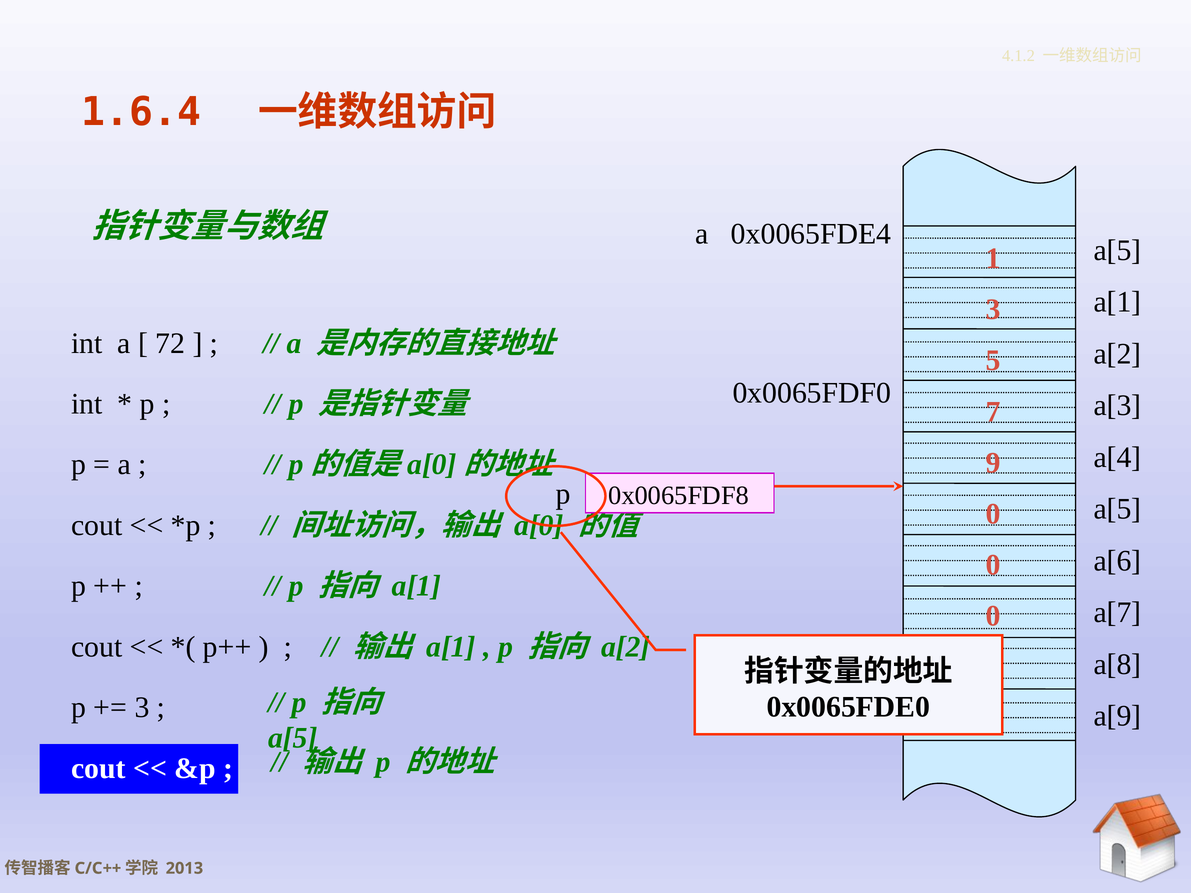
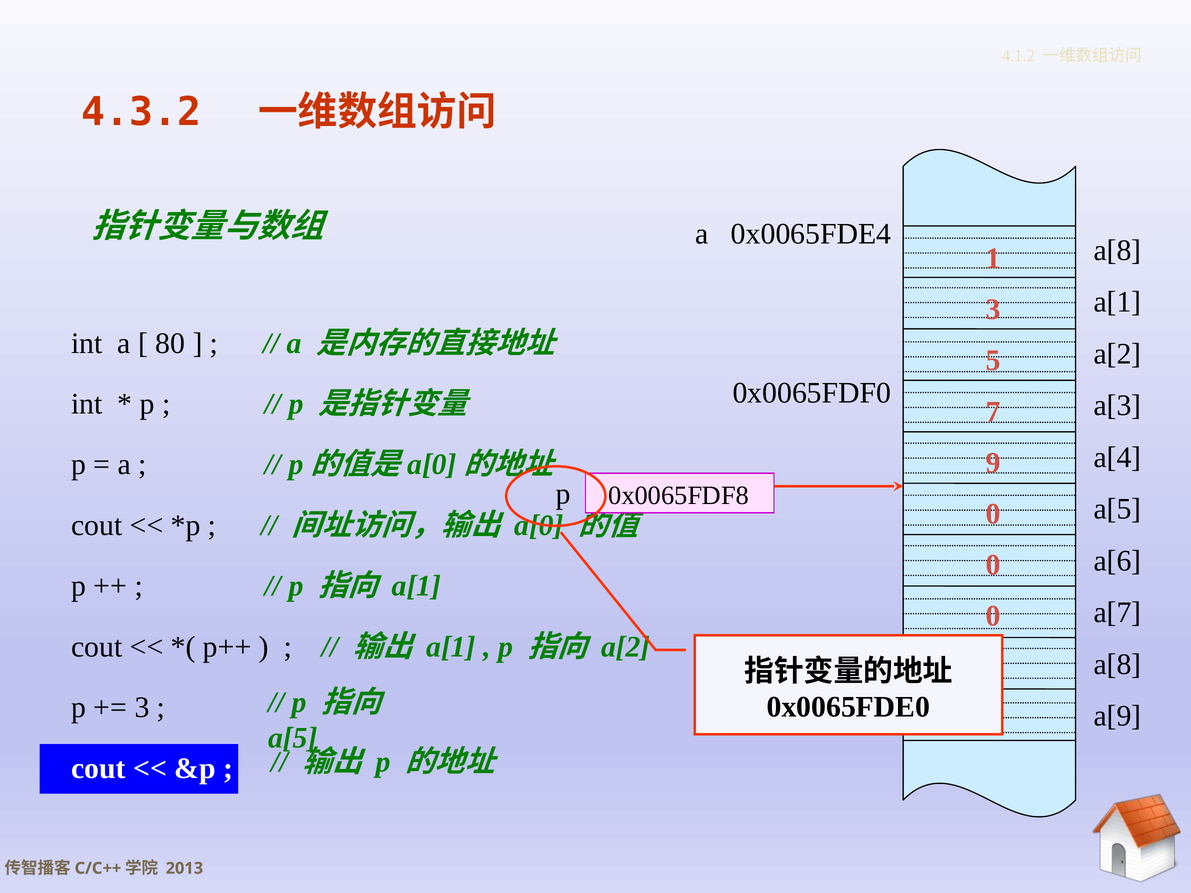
1.6.4: 1.6.4 -> 4.3.2
a[5 at (1117, 250): a[5 -> a[8
72: 72 -> 80
